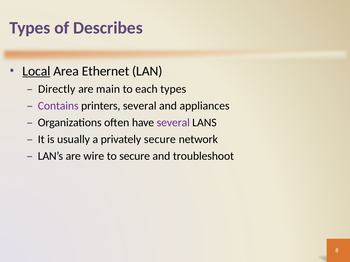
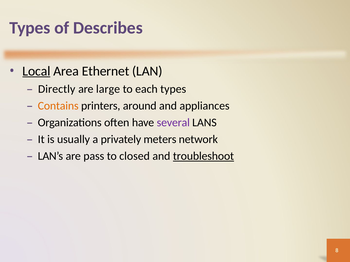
main: main -> large
Contains colour: purple -> orange
printers several: several -> around
privately secure: secure -> meters
wire: wire -> pass
to secure: secure -> closed
troubleshoot underline: none -> present
